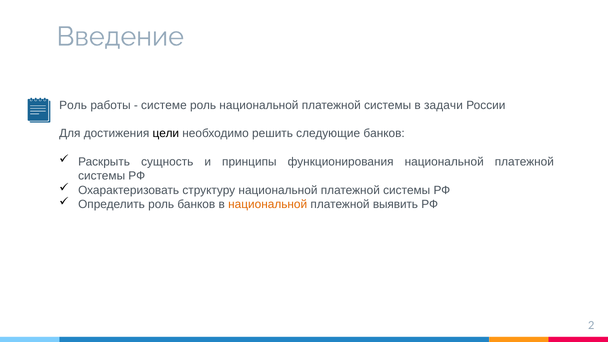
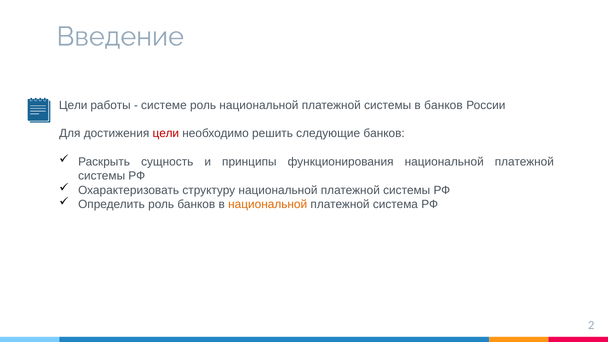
Роль at (73, 105): Роль -> Цели
в задачи: задачи -> банков
цели at (166, 134) colour: black -> red
выявить: выявить -> система
